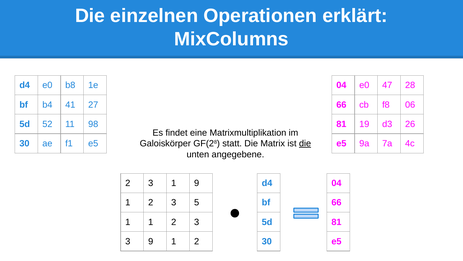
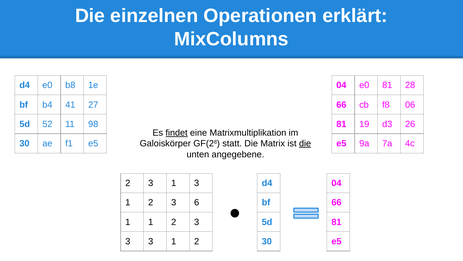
e0 47: 47 -> 81
findet underline: none -> present
1 9: 9 -> 3
5: 5 -> 6
9 at (151, 241): 9 -> 3
